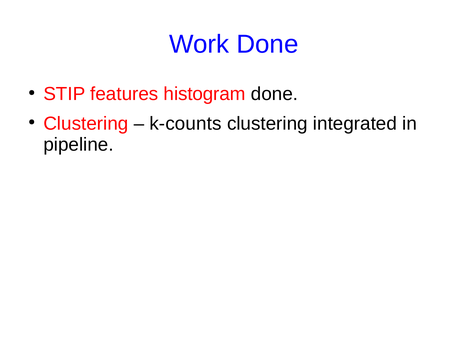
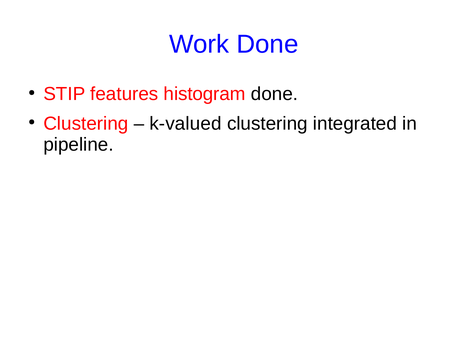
k-counts: k-counts -> k-valued
